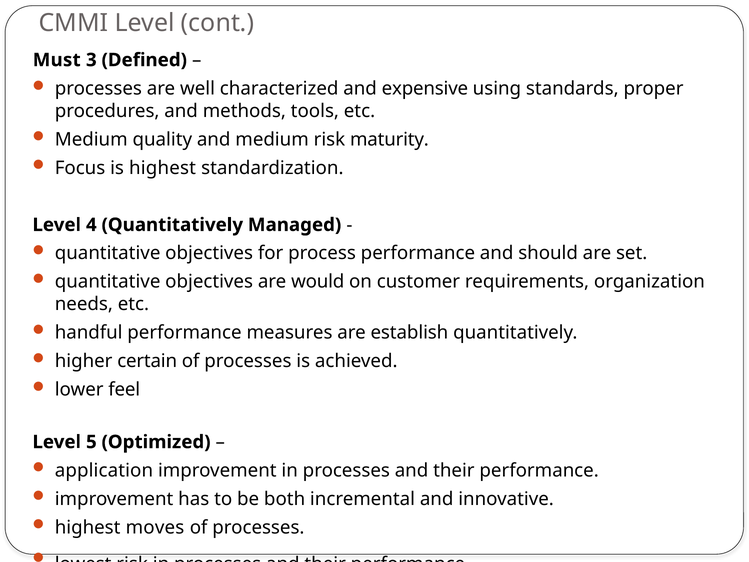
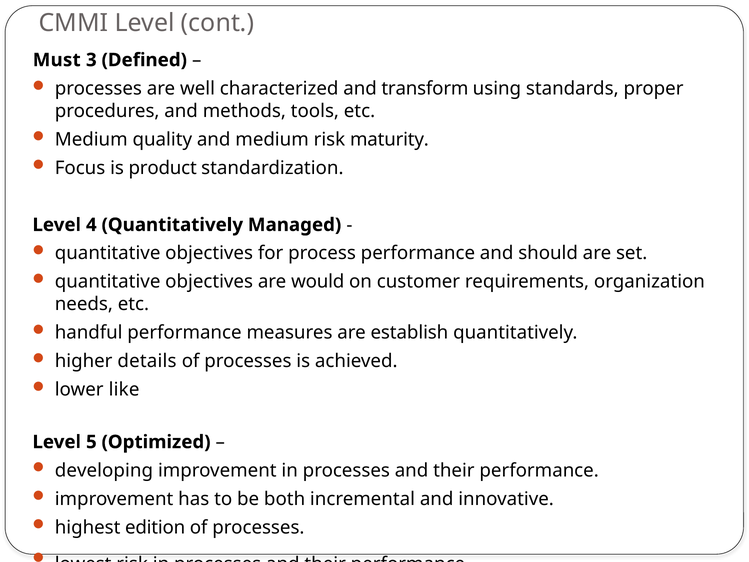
expensive: expensive -> transform
is highest: highest -> product
certain: certain -> details
feel: feel -> like
application: application -> developing
moves: moves -> edition
